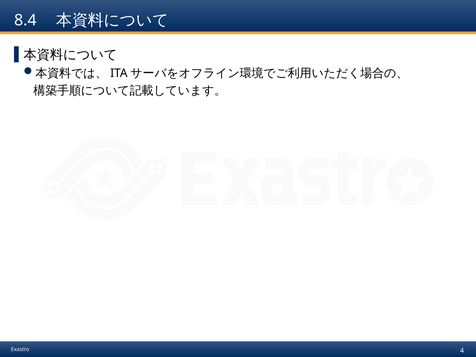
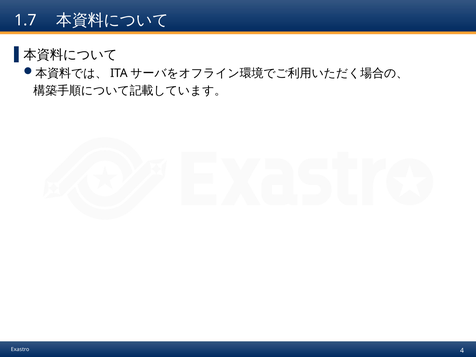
8.4: 8.4 -> 1.7
